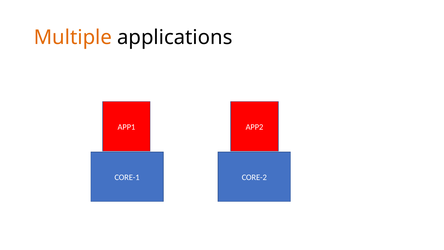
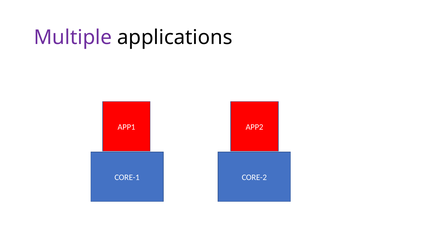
Multiple colour: orange -> purple
